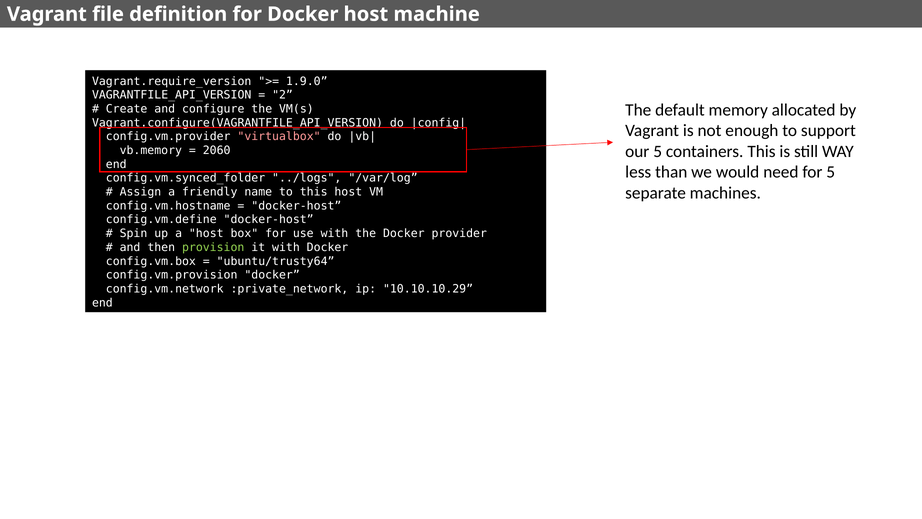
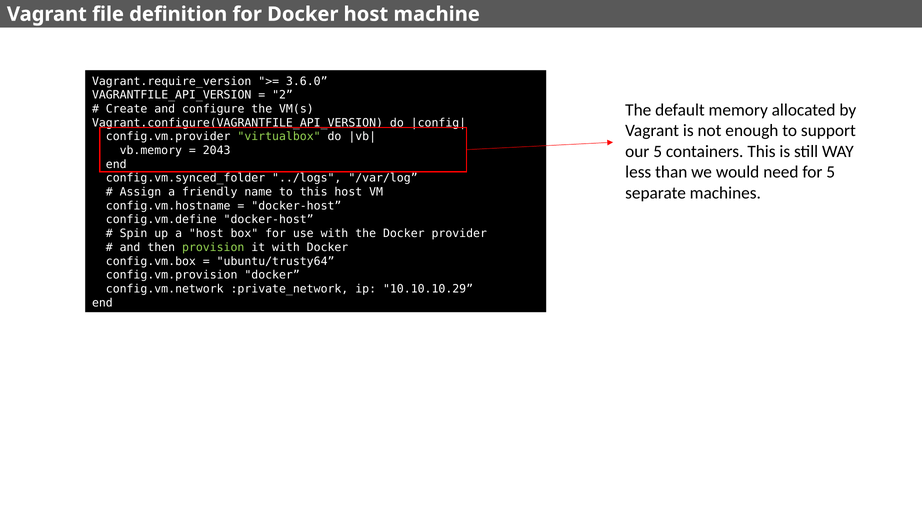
1.9.0: 1.9.0 -> 3.6.0
virtualbox colour: pink -> light green
2060: 2060 -> 2043
